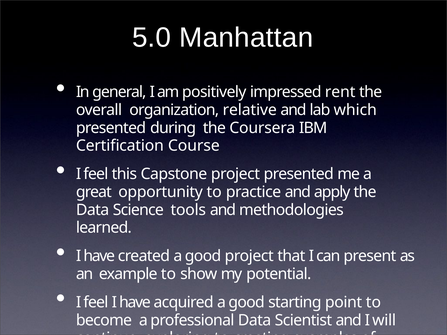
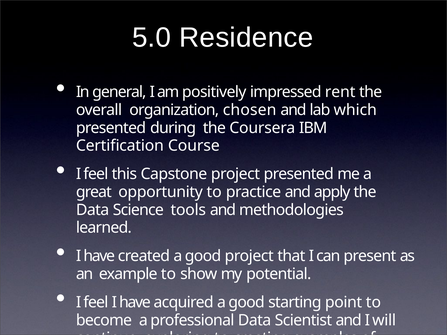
Manhattan: Manhattan -> Residence
relative: relative -> chosen
